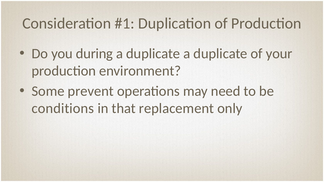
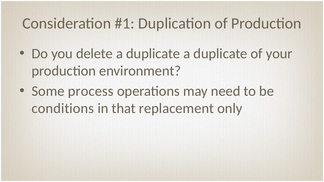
during: during -> delete
prevent: prevent -> process
